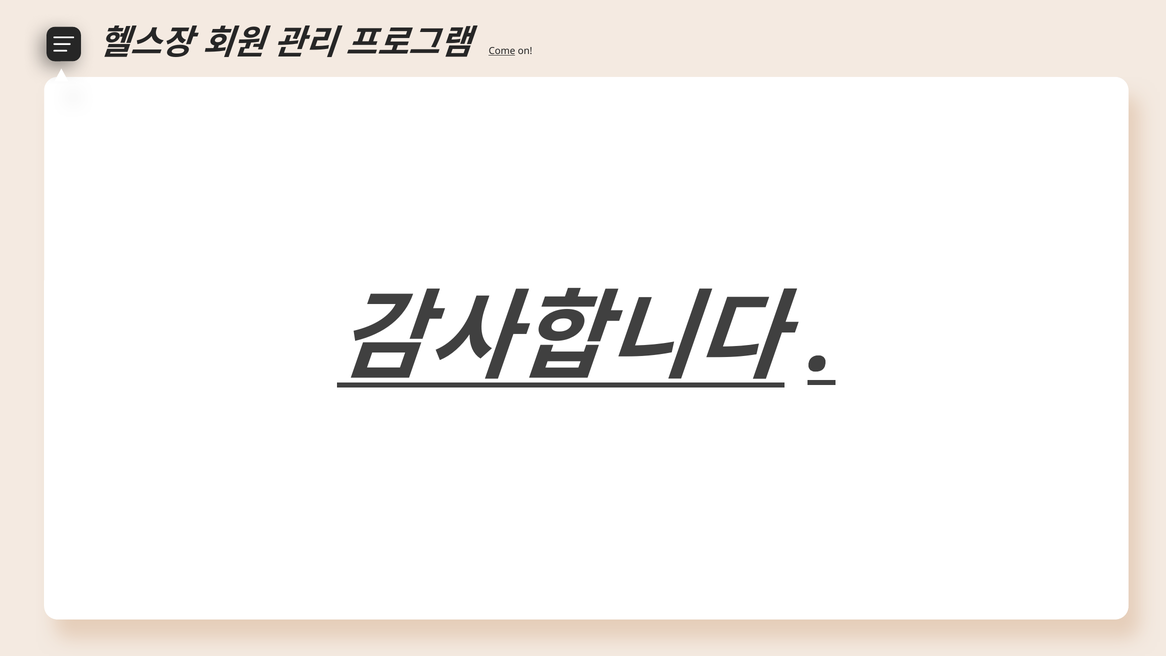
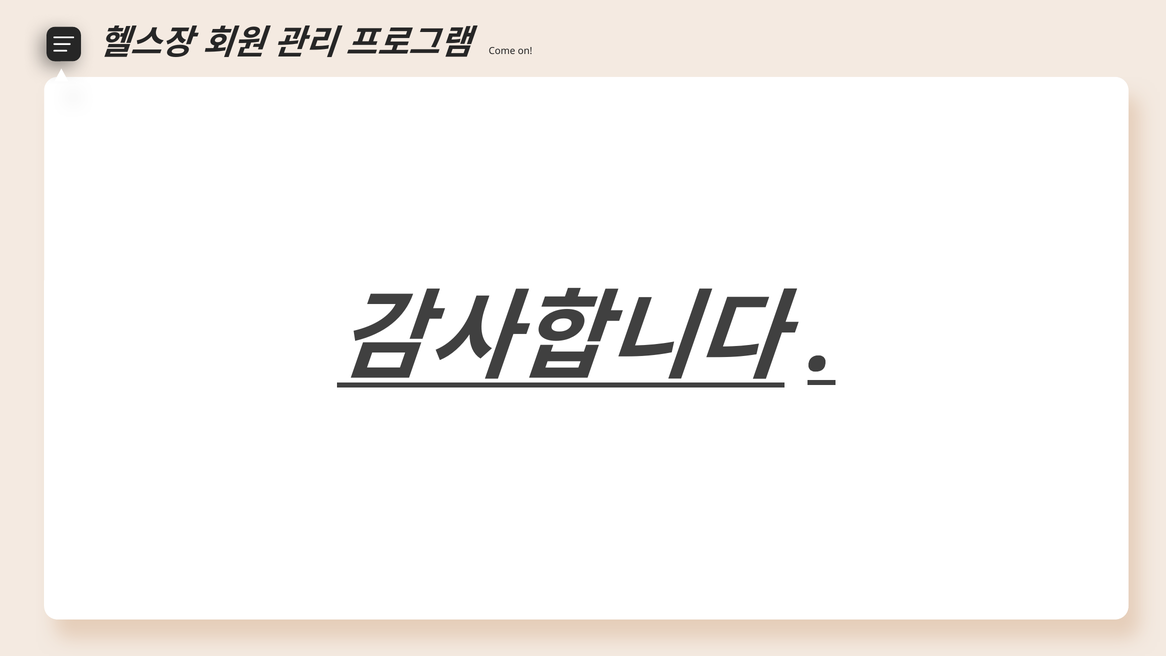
Come underline: present -> none
